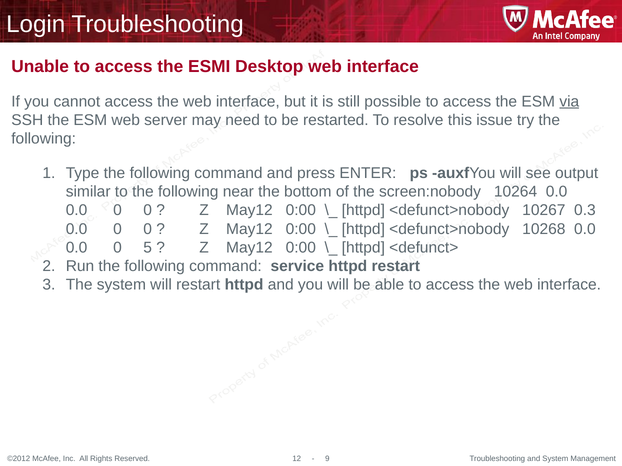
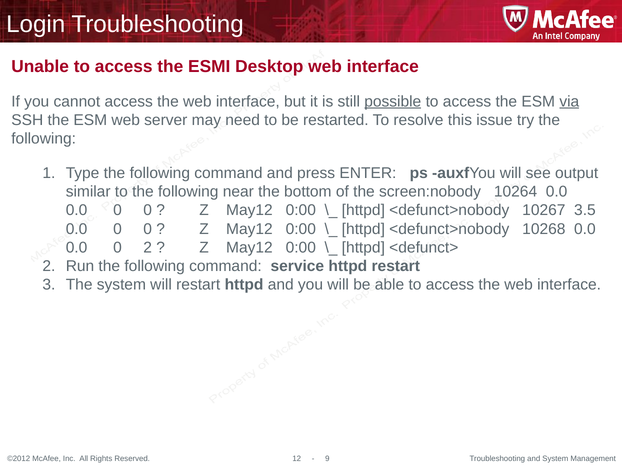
possible underline: none -> present
0.3: 0.3 -> 3.5
0 5: 5 -> 2
